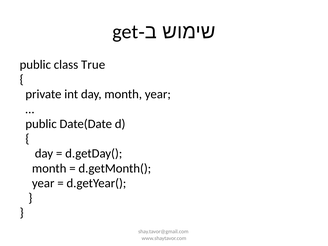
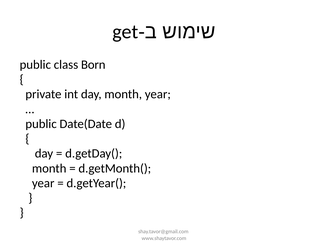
True: True -> Born
